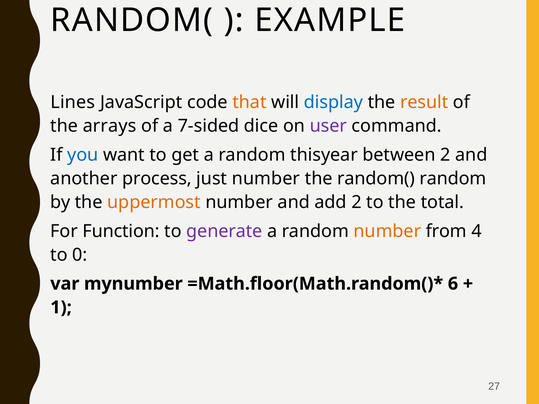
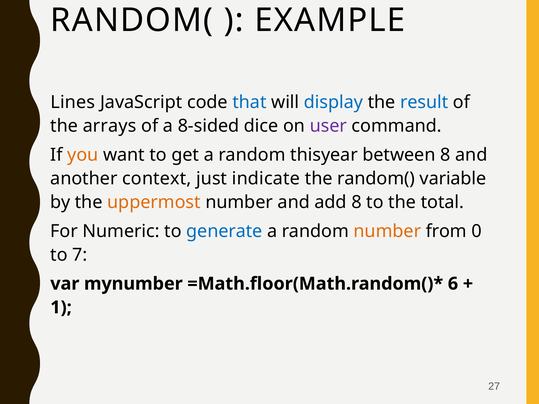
that colour: orange -> blue
result colour: orange -> blue
7-sided: 7-sided -> 8-sided
you colour: blue -> orange
between 2: 2 -> 8
process: process -> context
just number: number -> indicate
random( random: random -> variable
add 2: 2 -> 8
Function: Function -> Numeric
generate colour: purple -> blue
4: 4 -> 0
0: 0 -> 7
